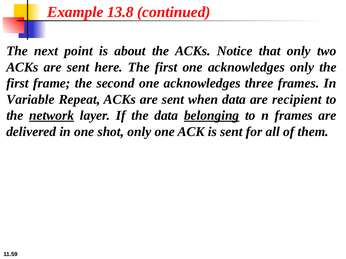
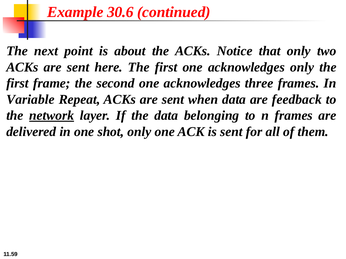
13.8: 13.8 -> 30.6
recipient: recipient -> feedback
belonging underline: present -> none
